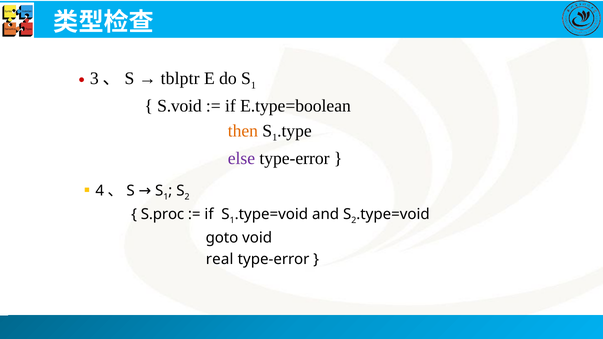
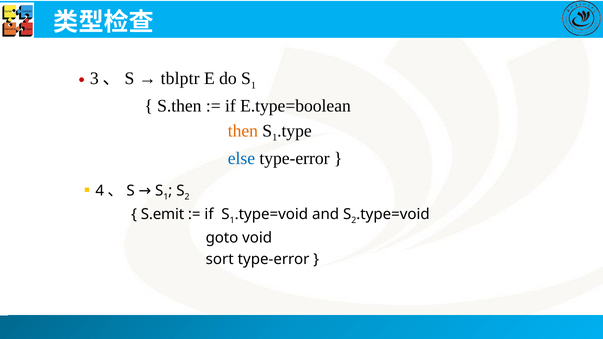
S.void: S.void -> S.then
else colour: purple -> blue
S.proc: S.proc -> S.emit
real: real -> sort
